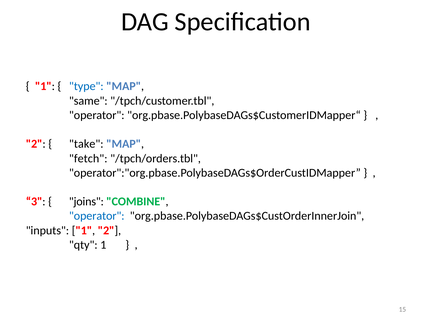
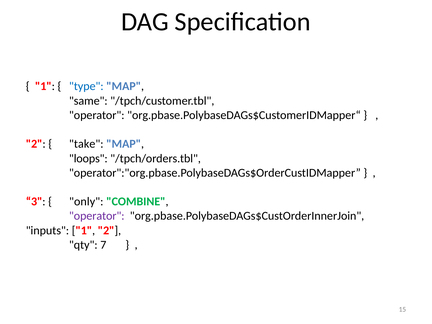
fetch: fetch -> loops
joins: joins -> only
operator at (97, 216) colour: blue -> purple
qty 1: 1 -> 7
